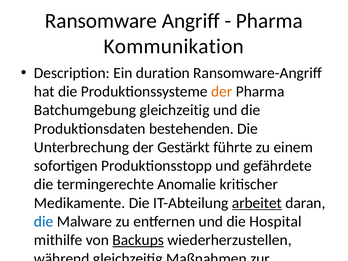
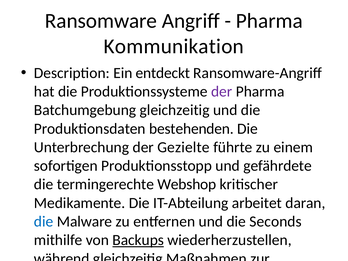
Ein duration: duration -> entdeckt
der at (222, 92) colour: orange -> purple
Gestärkt: Gestärkt -> Gezielte
termingerechte Anomalie: Anomalie -> Webshop
arbeitet underline: present -> none
die Hospital: Hospital -> Seconds
